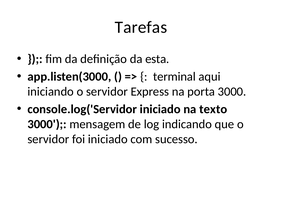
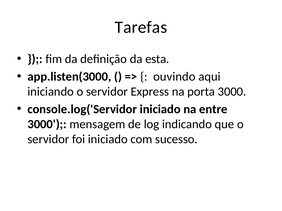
terminal: terminal -> ouvindo
texto: texto -> entre
